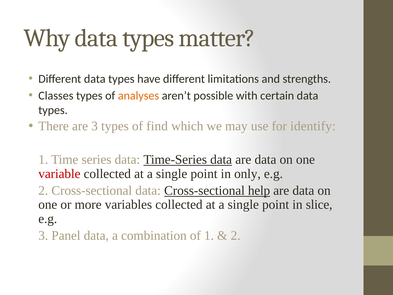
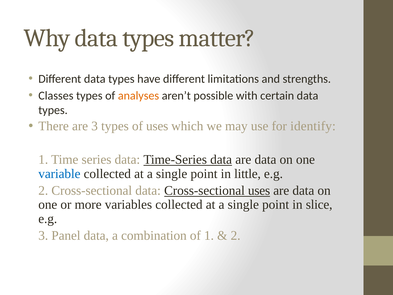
of find: find -> uses
variable colour: red -> blue
only: only -> little
Cross-sectional help: help -> uses
